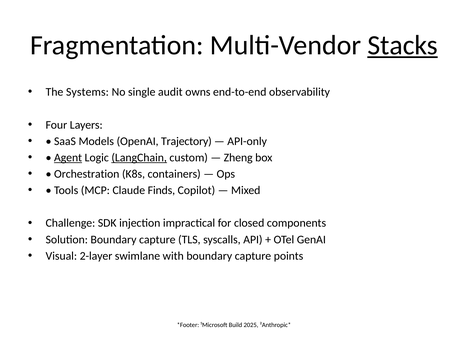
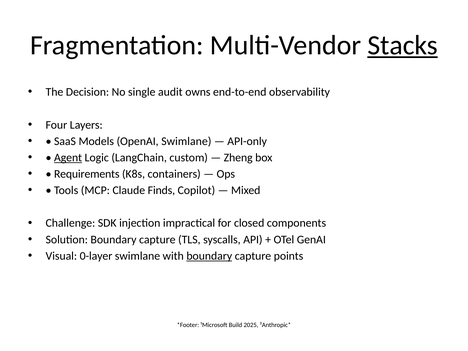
Systems: Systems -> Decision
OpenAI Trajectory: Trajectory -> Swimlane
LangChain underline: present -> none
Orchestration: Orchestration -> Requirements
2-layer: 2-layer -> 0-layer
boundary at (209, 256) underline: none -> present
